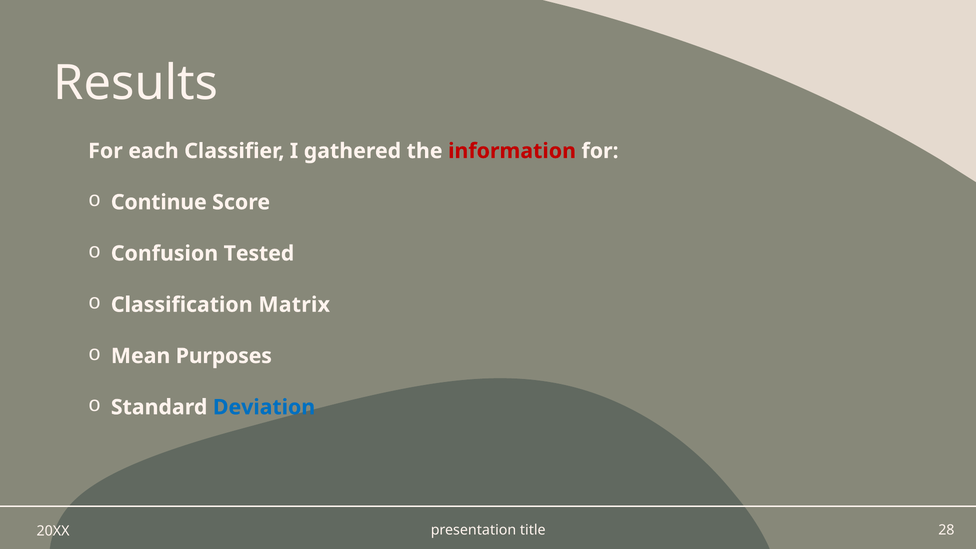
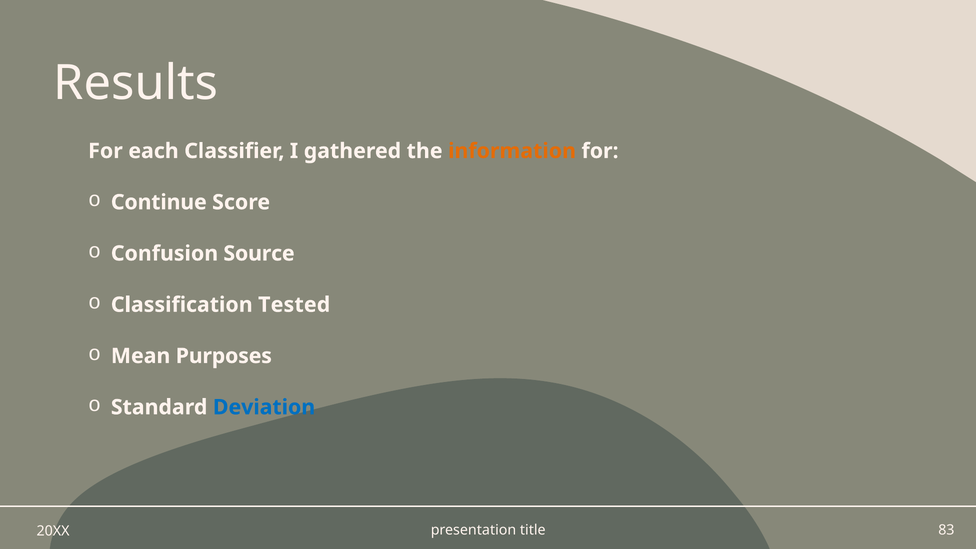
information colour: red -> orange
Tested: Tested -> Source
Matrix: Matrix -> Tested
28: 28 -> 83
